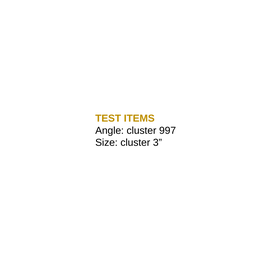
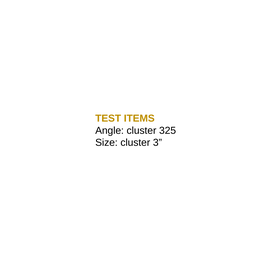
997: 997 -> 325
